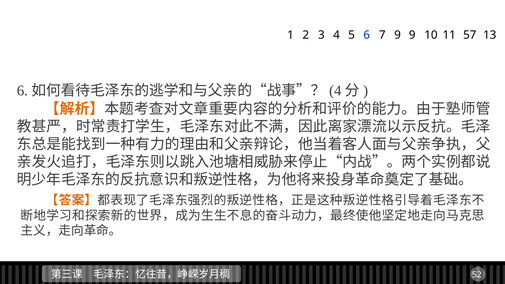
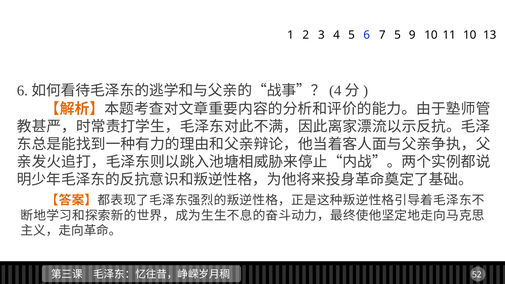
7 9: 9 -> 5
11 57: 57 -> 10
